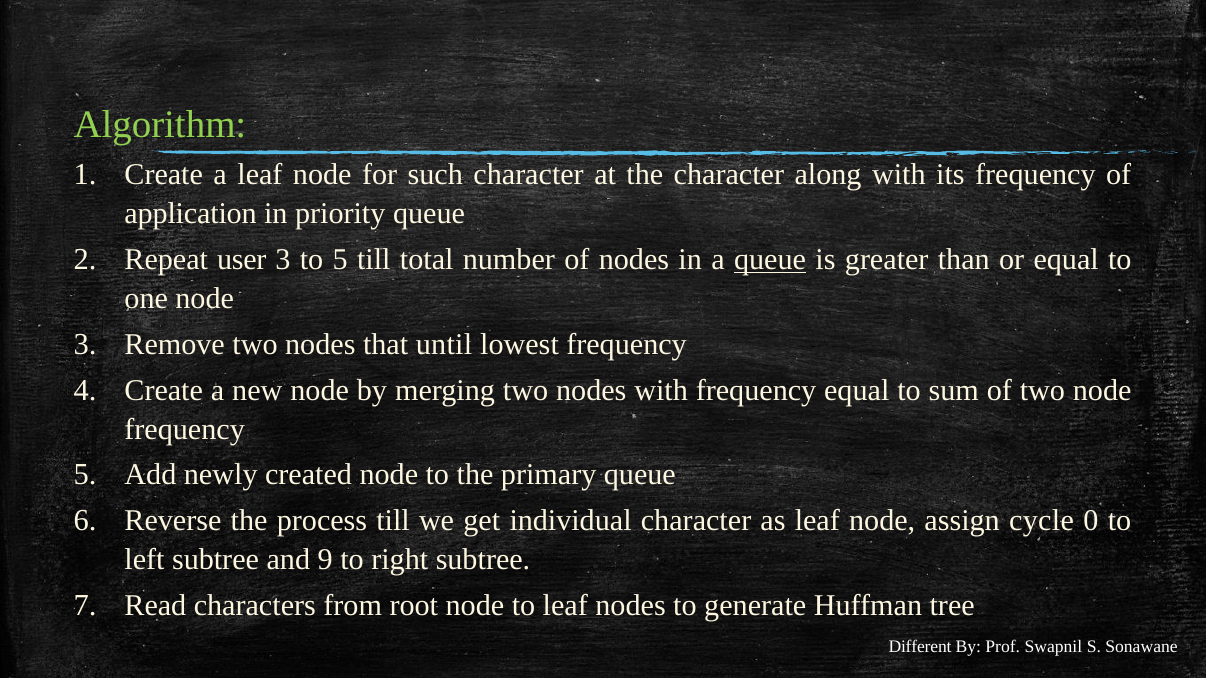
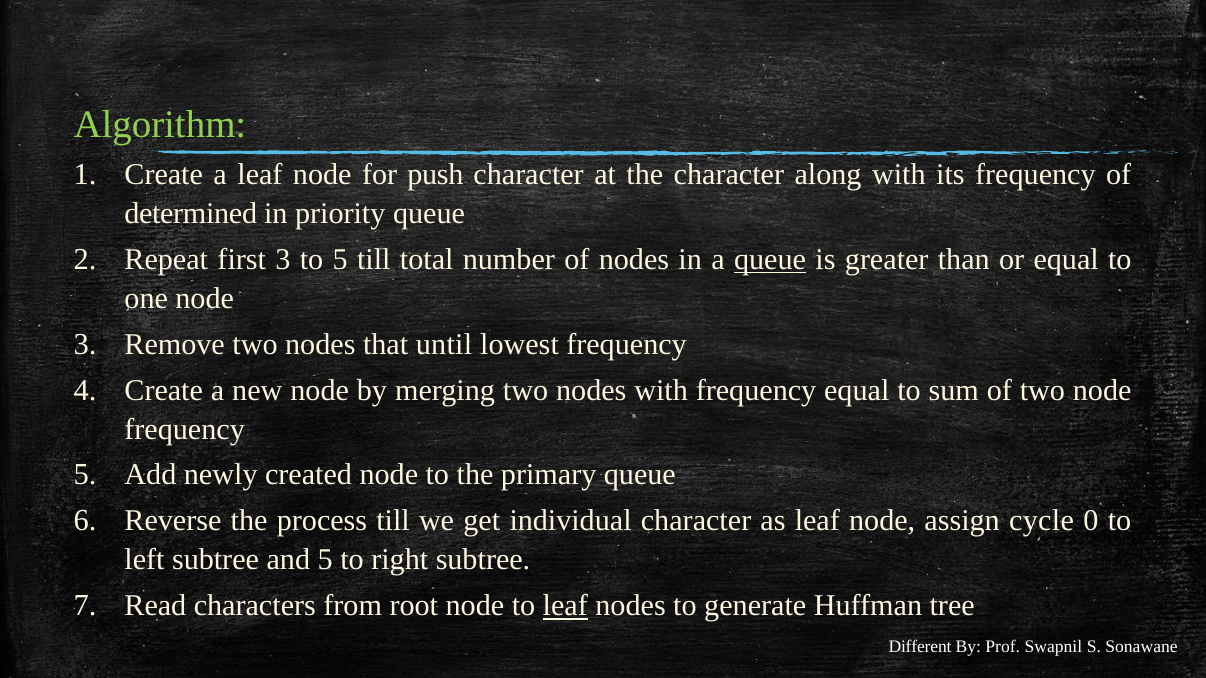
such: such -> push
application: application -> determined
user: user -> first
and 9: 9 -> 5
leaf at (565, 606) underline: none -> present
